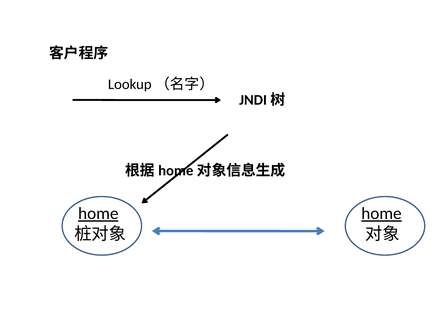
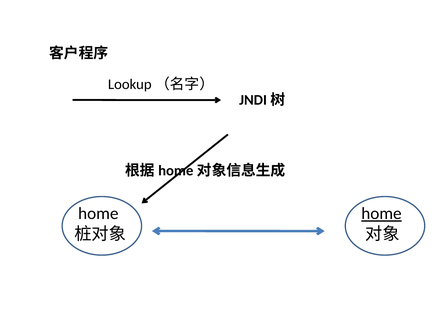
home at (98, 214) underline: present -> none
